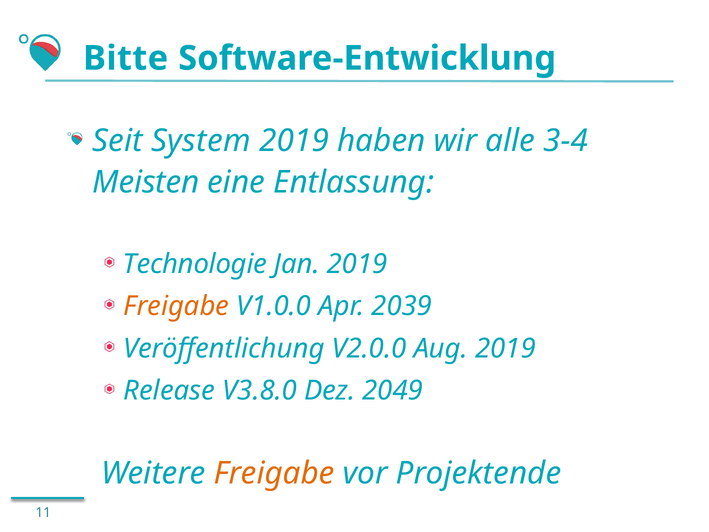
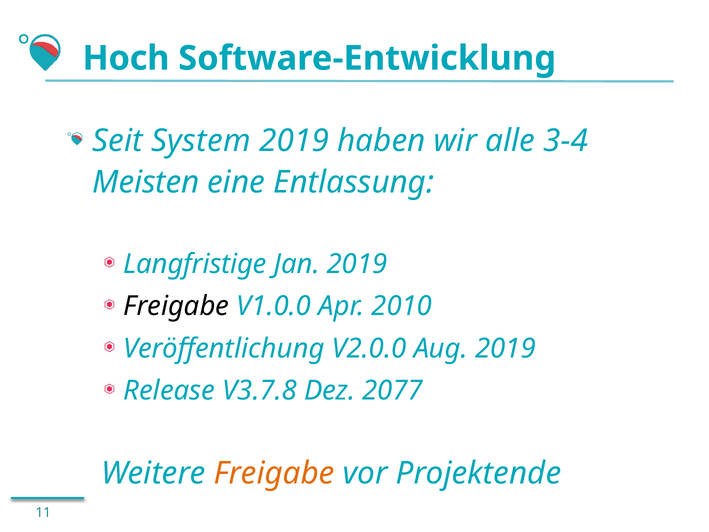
Bitte: Bitte -> Hoch
Technologie: Technologie -> Langfristige
Freigabe at (176, 306) colour: orange -> black
2039: 2039 -> 2010
V3.8.0: V3.8.0 -> V3.7.8
2049: 2049 -> 2077
